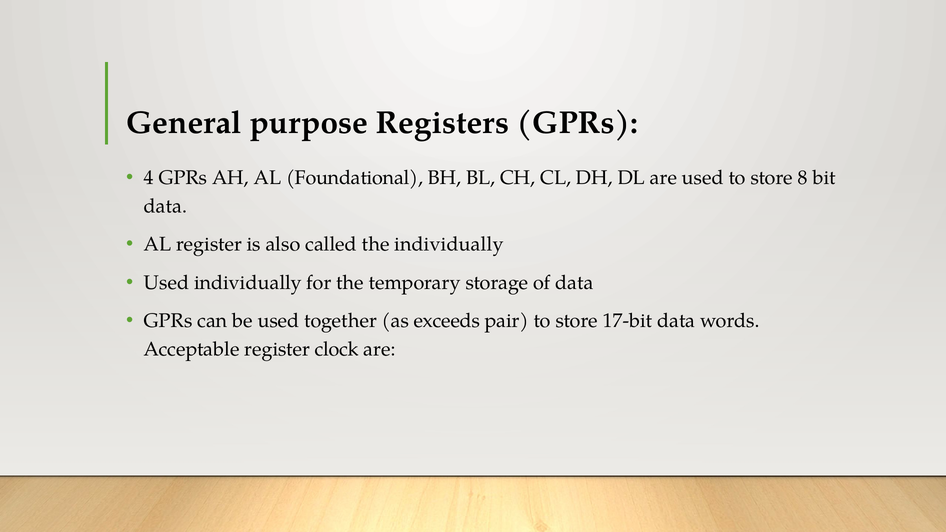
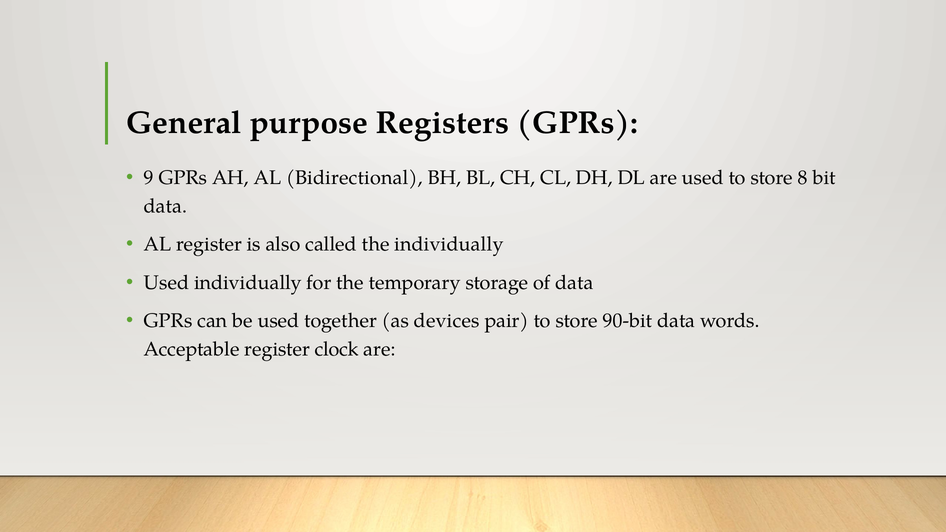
4: 4 -> 9
Foundational: Foundational -> Bidirectional
exceeds: exceeds -> devices
17-bit: 17-bit -> 90-bit
